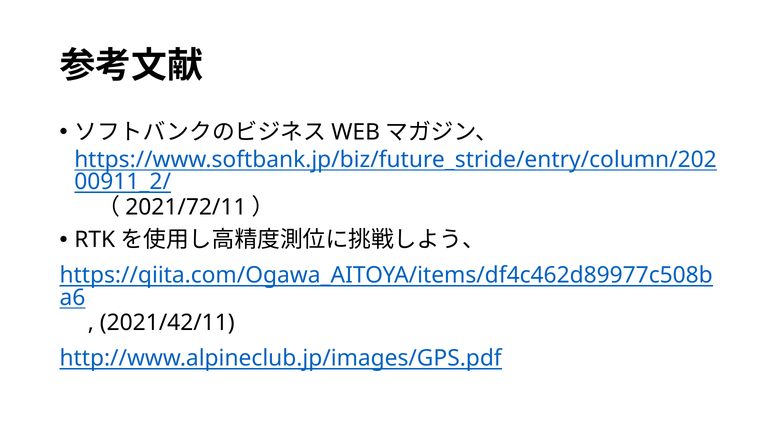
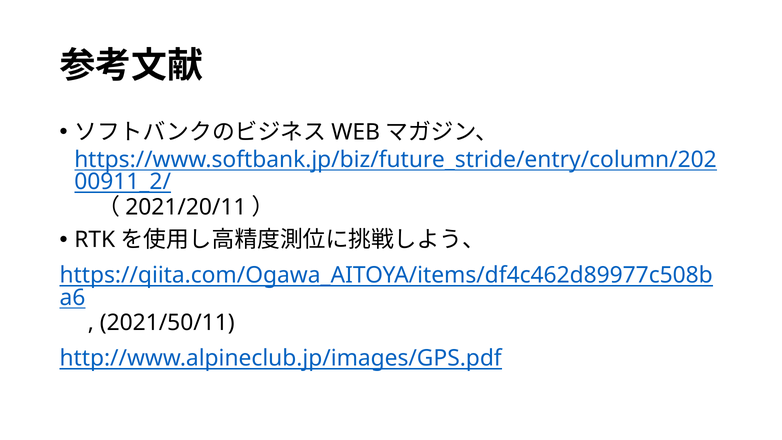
2021/72/11: 2021/72/11 -> 2021/20/11
2021/42/11: 2021/42/11 -> 2021/50/11
